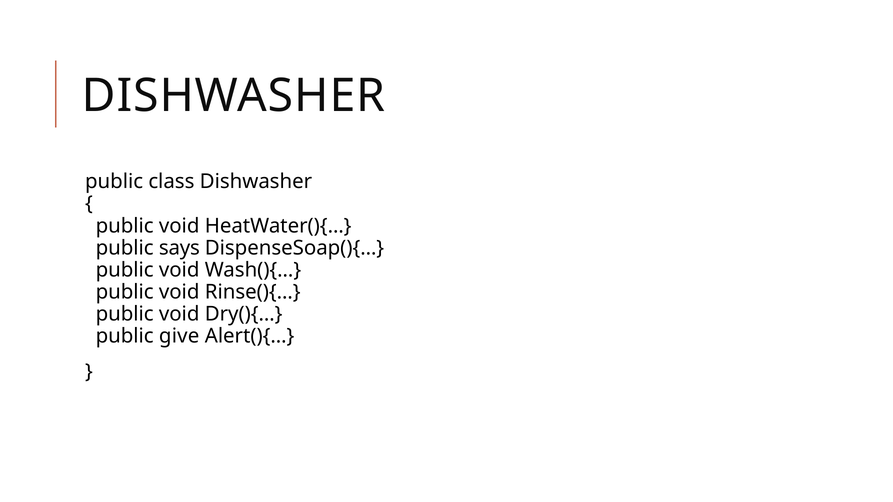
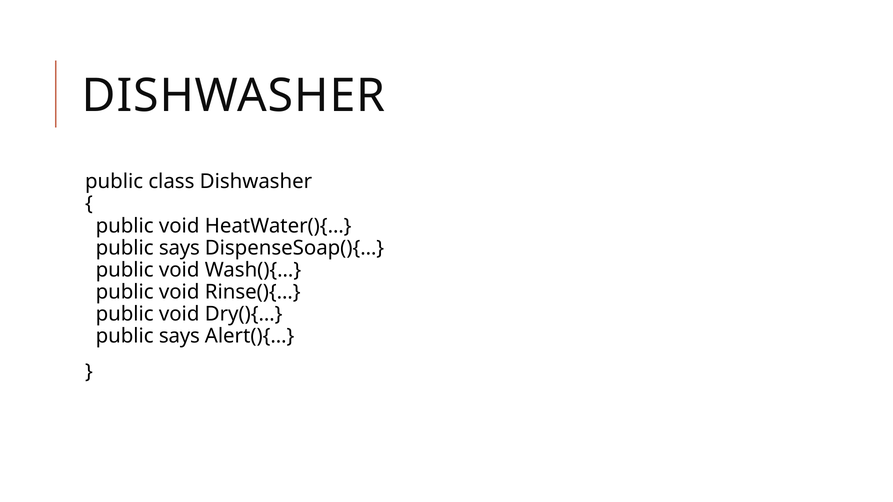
give at (179, 336): give -> says
